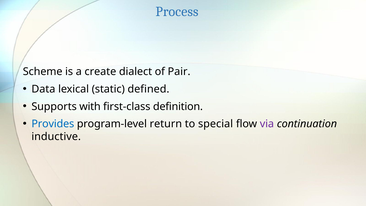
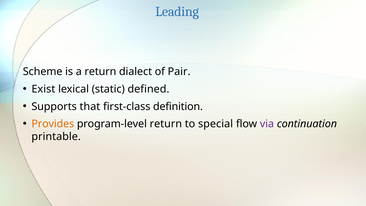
Process: Process -> Leading
a create: create -> return
Data: Data -> Exist
with: with -> that
Provides colour: blue -> orange
inductive: inductive -> printable
